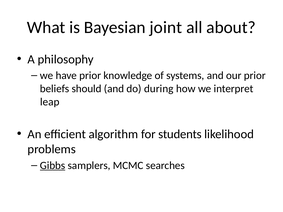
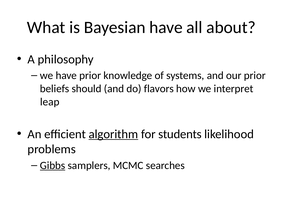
Bayesian joint: joint -> have
during: during -> flavors
algorithm underline: none -> present
